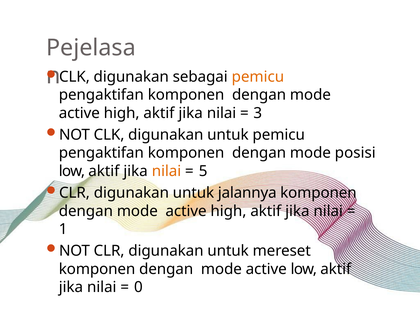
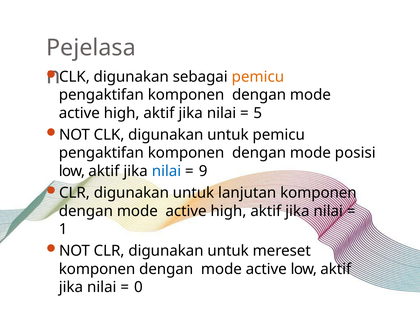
3: 3 -> 5
nilai at (166, 171) colour: orange -> blue
5: 5 -> 9
jalannya: jalannya -> lanjutan
